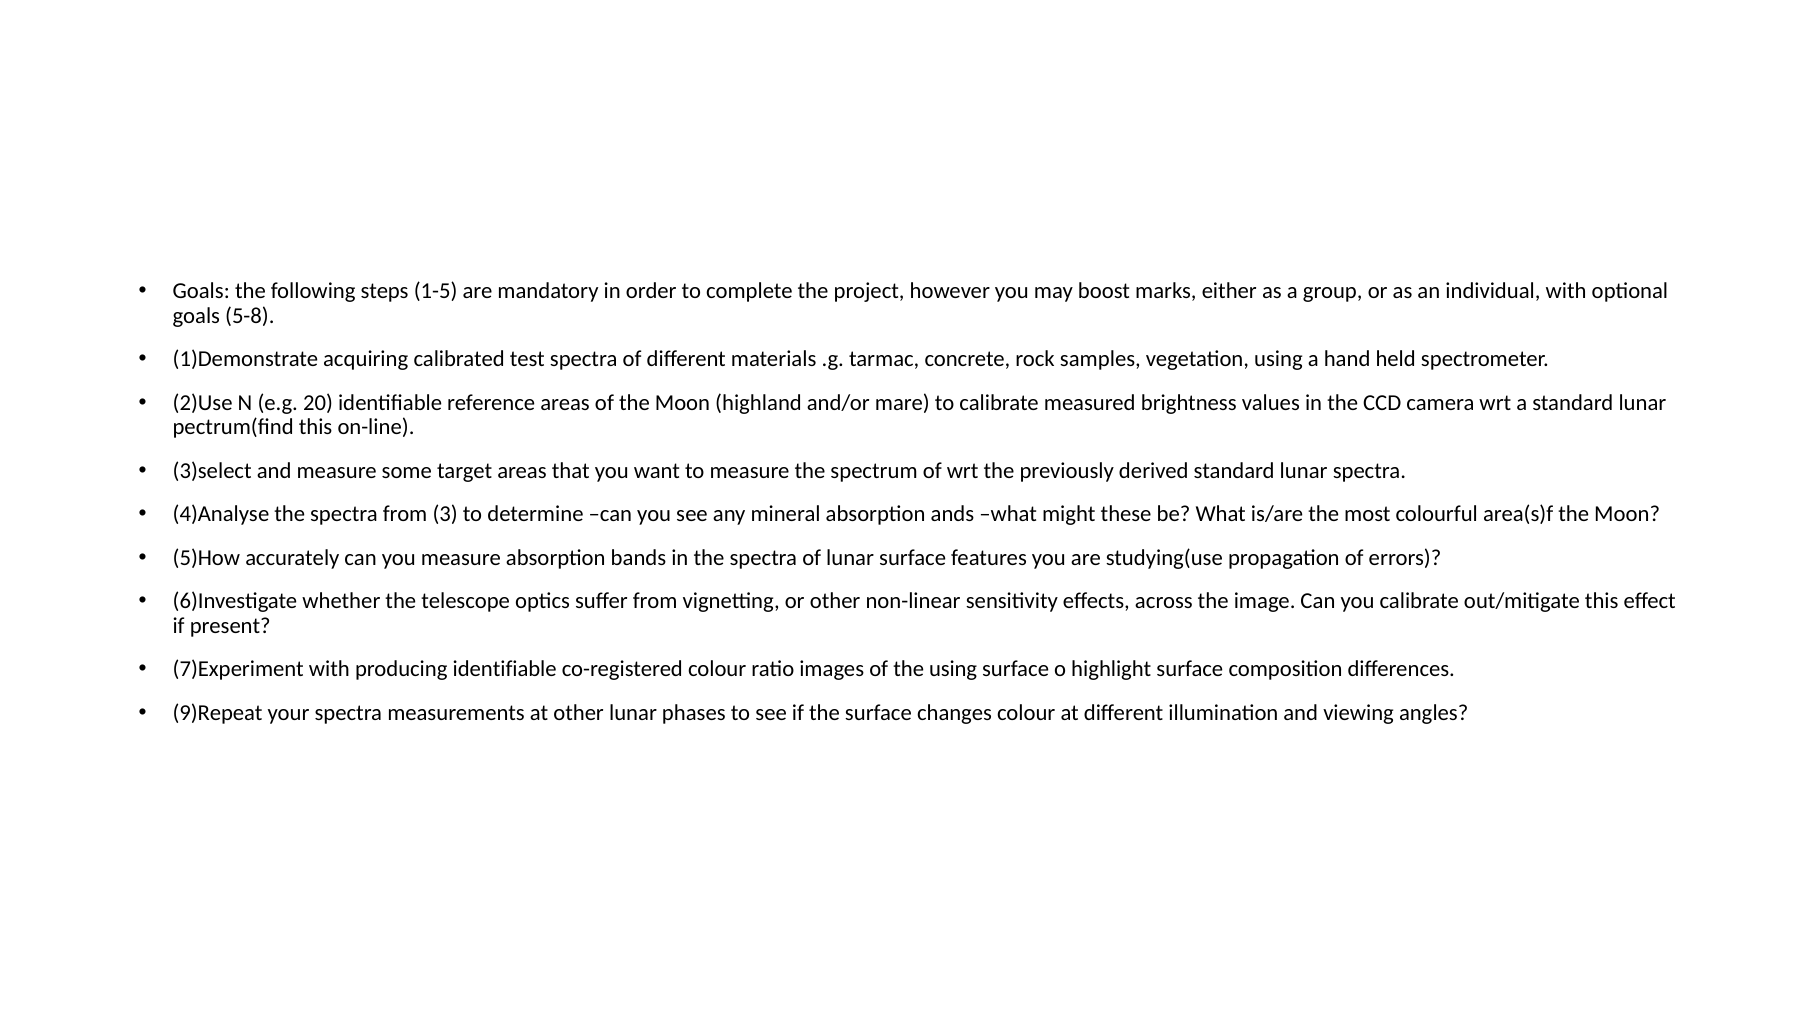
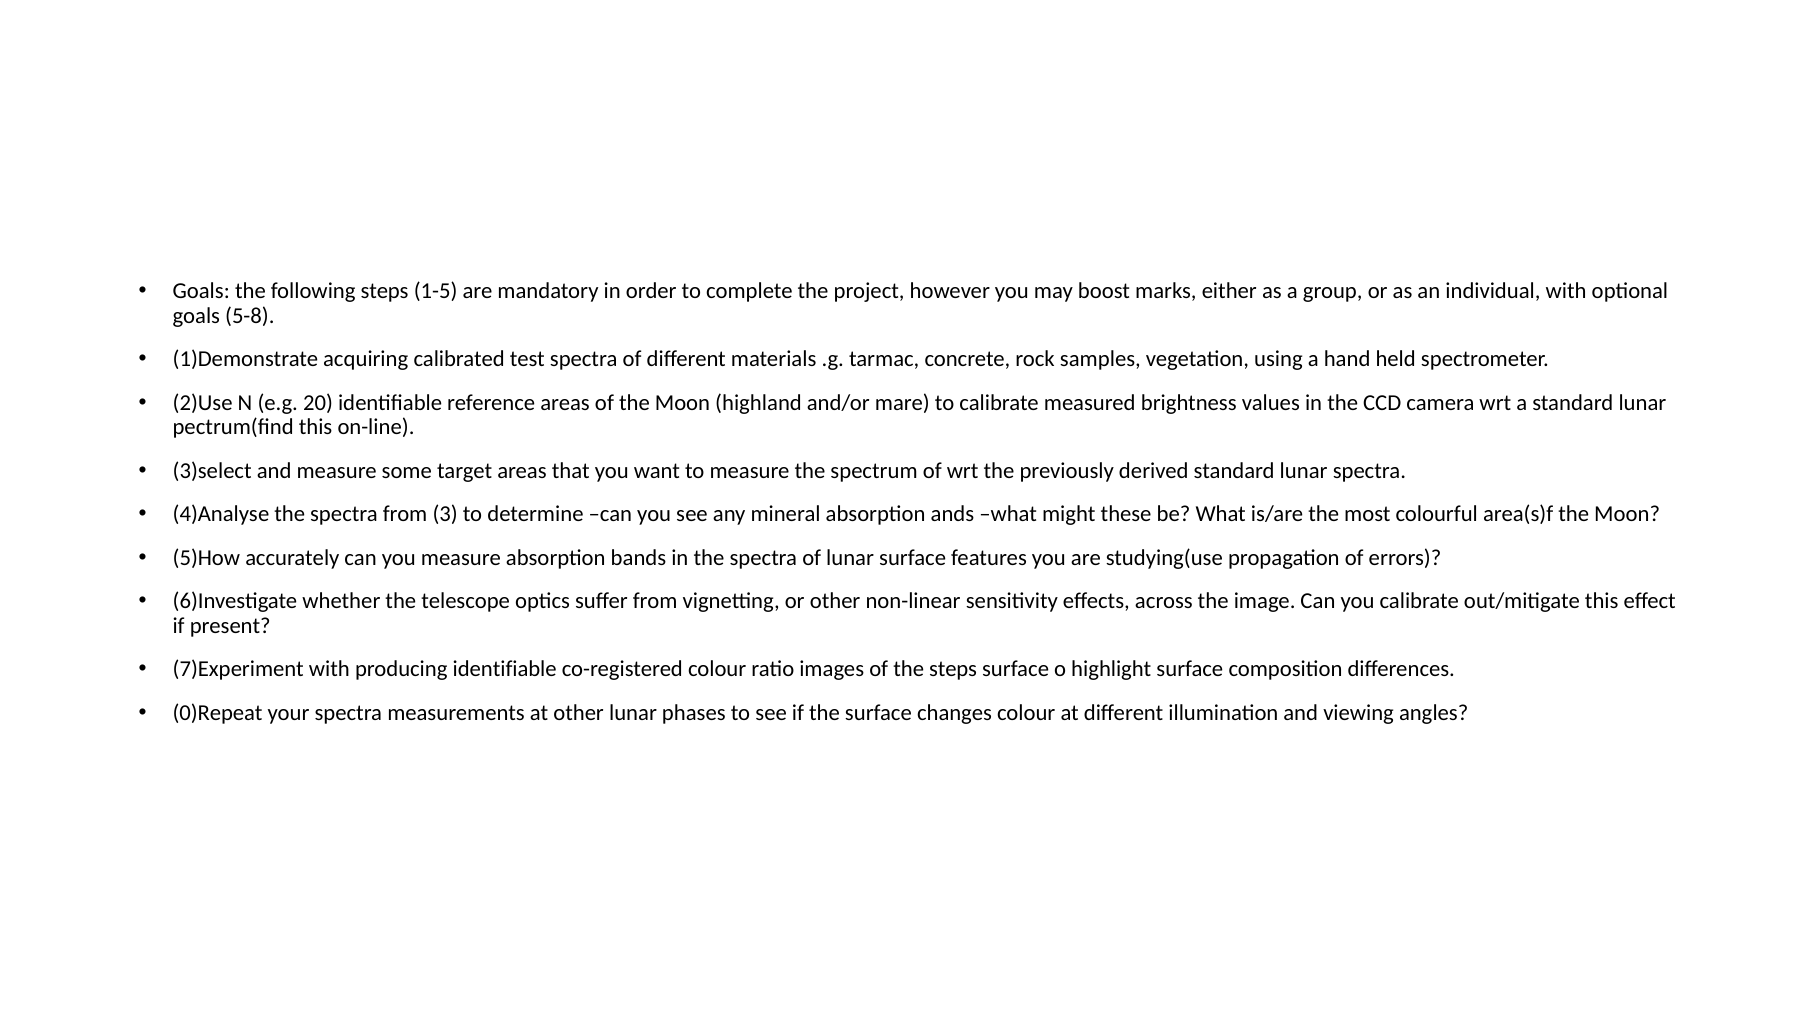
the using: using -> steps
9)Repeat: 9)Repeat -> 0)Repeat
